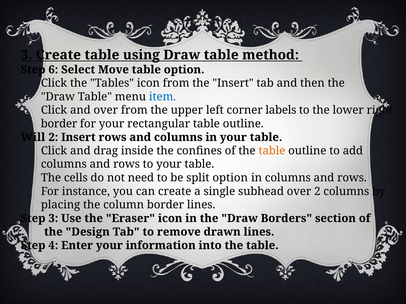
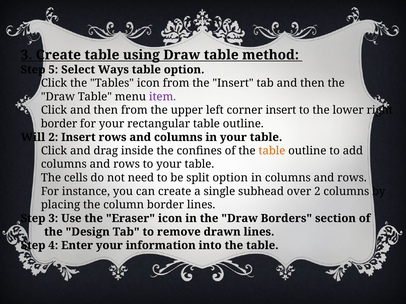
6: 6 -> 5
Move: Move -> Ways
item colour: blue -> purple
Click and over: over -> then
corner labels: labels -> insert
